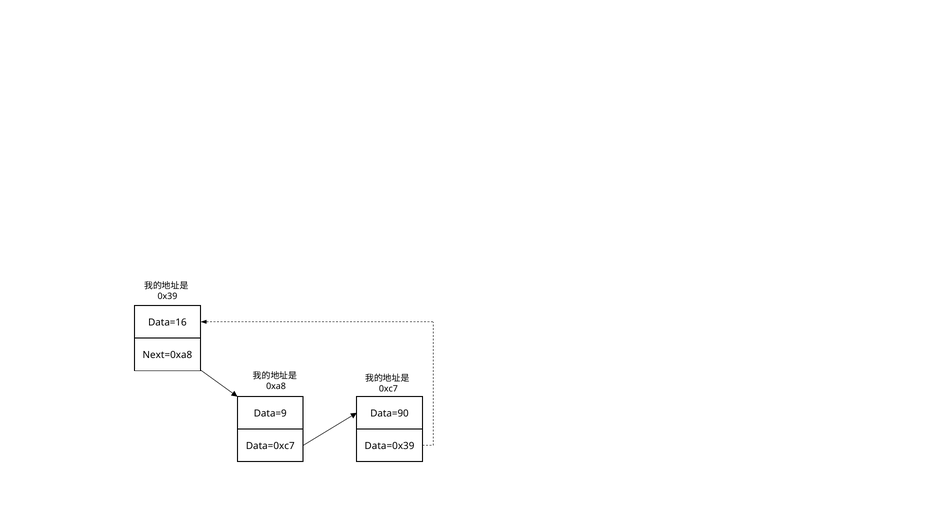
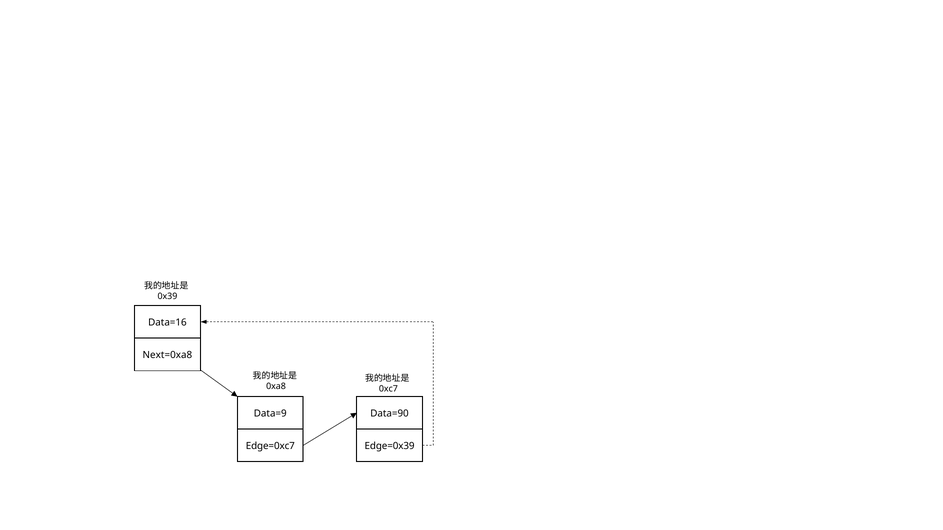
Data=0xc7: Data=0xc7 -> Edge=0xc7
Data=0x39: Data=0x39 -> Edge=0x39
